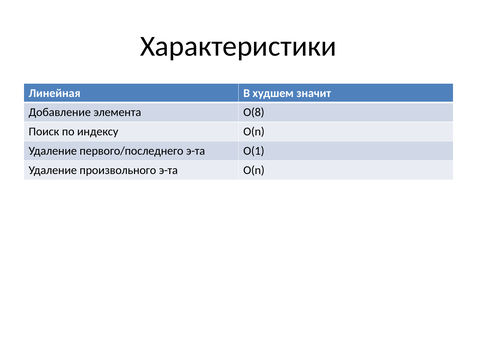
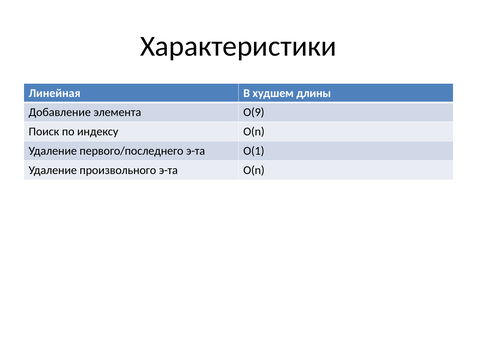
значит: значит -> длины
O(8: O(8 -> O(9
